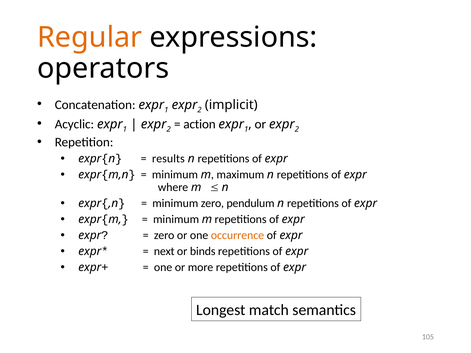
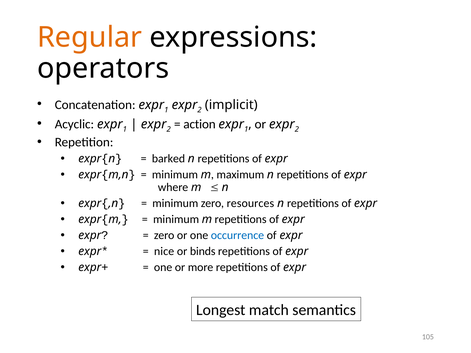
results: results -> barked
pendulum: pendulum -> resources
occurrence colour: orange -> blue
next: next -> nice
